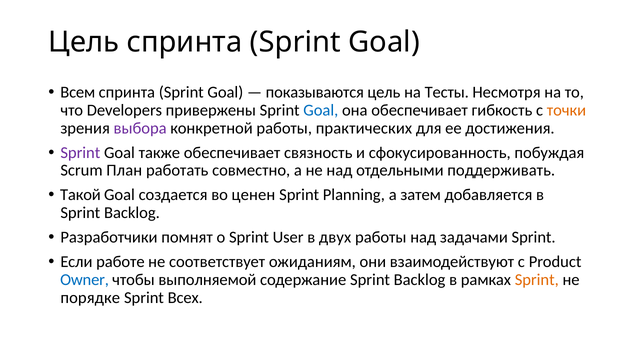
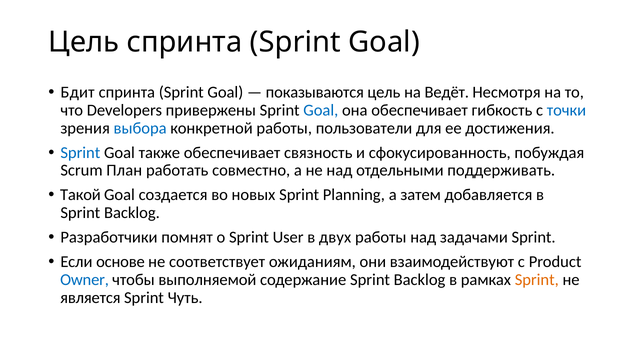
Всем: Всем -> Бдит
Тесты: Тесты -> Ведёт
точки colour: orange -> blue
выбора colour: purple -> blue
практических: практических -> пользователи
Sprint at (80, 152) colour: purple -> blue
ценен: ценен -> новых
работе: работе -> основе
порядке: порядке -> является
Всех: Всех -> Чуть
